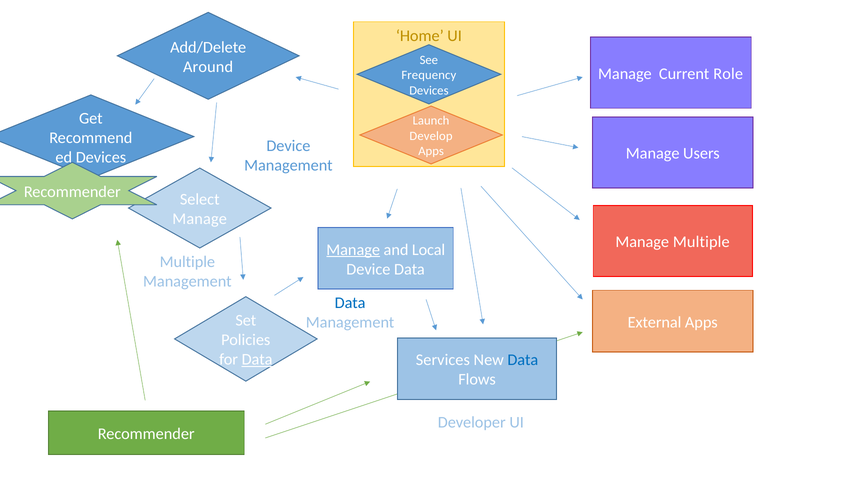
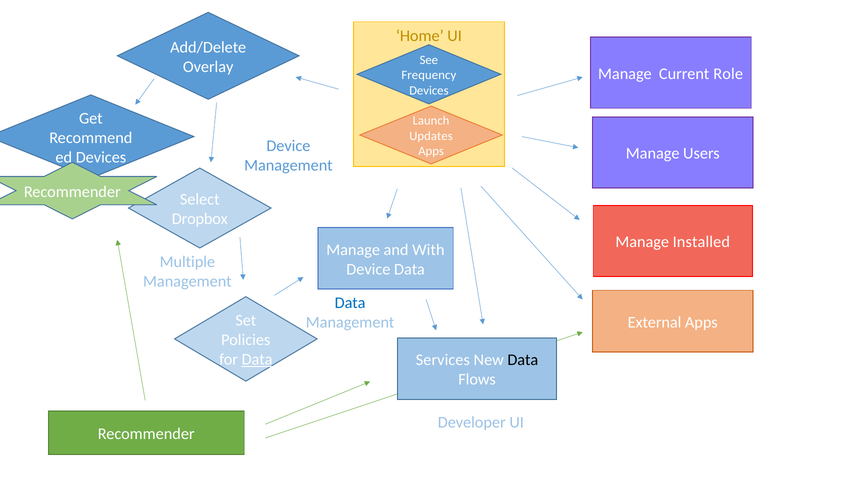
Around: Around -> Overlay
Develop: Develop -> Updates
Manage at (200, 219): Manage -> Dropbox
Manage Multiple: Multiple -> Installed
Manage at (353, 250) underline: present -> none
Local: Local -> With
Data at (523, 360) colour: blue -> black
